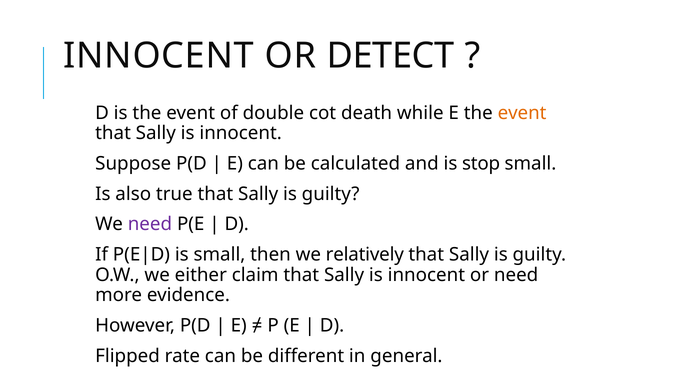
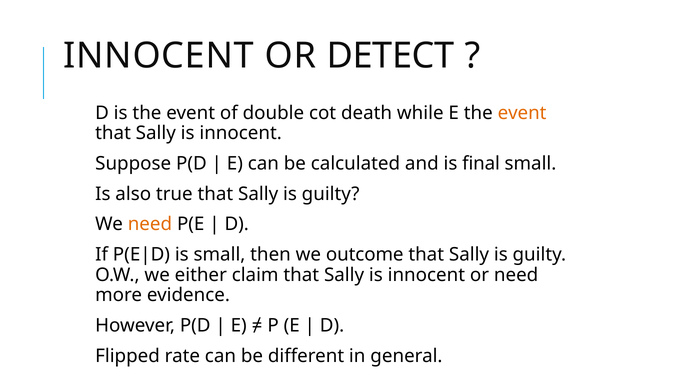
stop: stop -> final
need at (150, 224) colour: purple -> orange
relatively: relatively -> outcome
